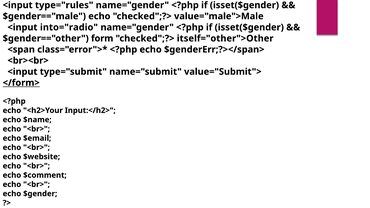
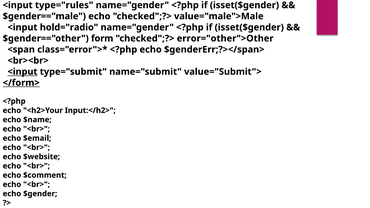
into="radio: into="radio -> hold="radio
itself="other">Other: itself="other">Other -> error="other">Other
<input at (22, 72) underline: none -> present
